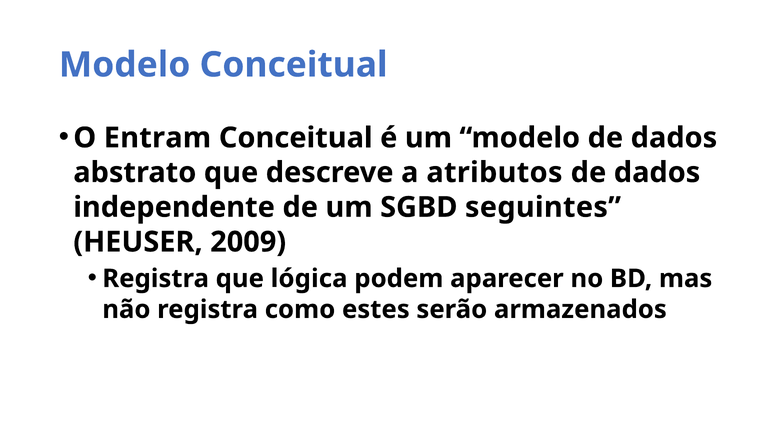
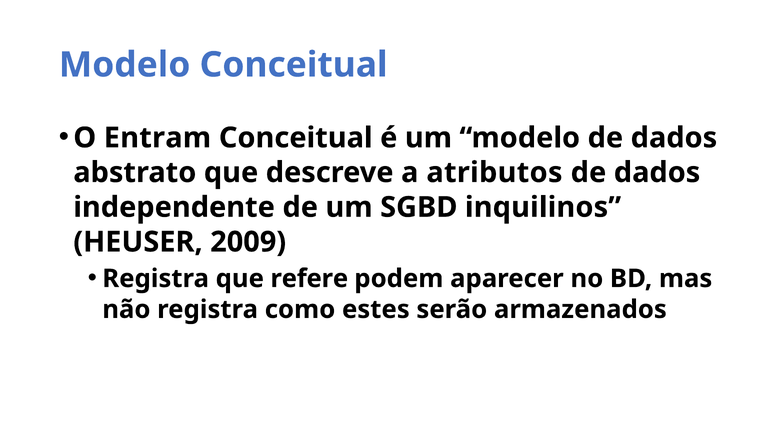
seguintes: seguintes -> inquilinos
lógica: lógica -> refere
